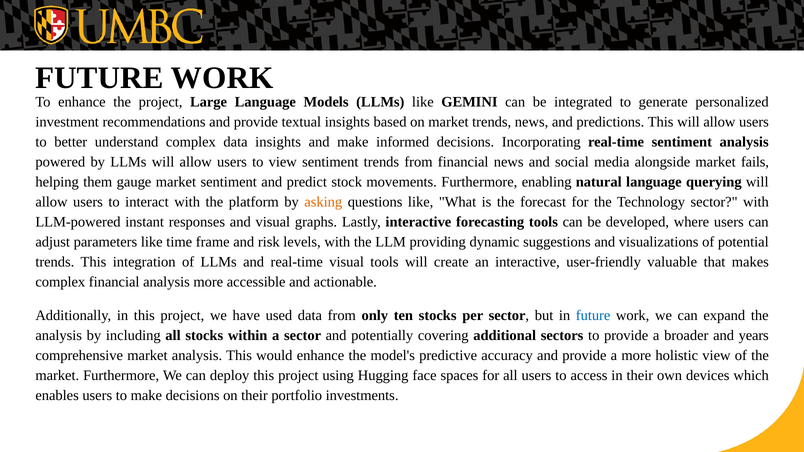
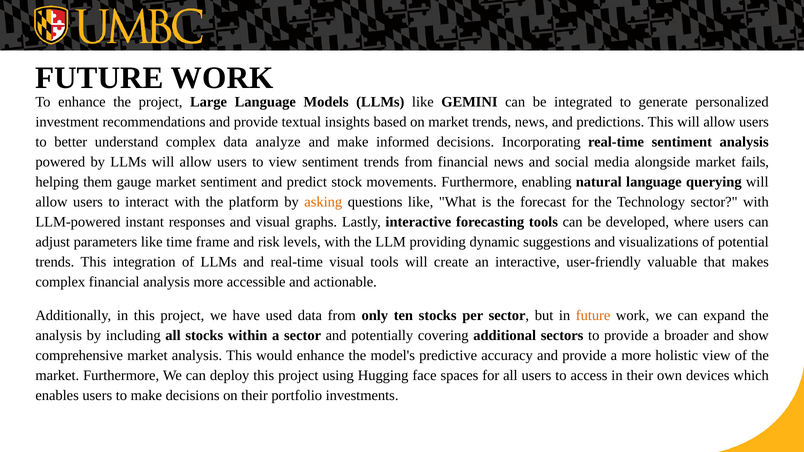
data insights: insights -> analyze
future at (593, 316) colour: blue -> orange
years: years -> show
